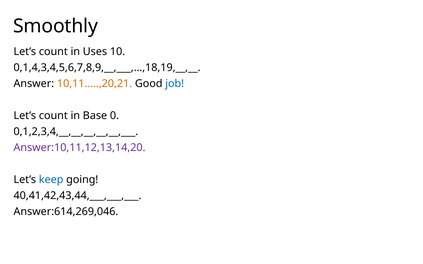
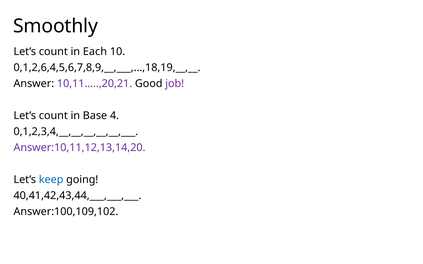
Uses: Uses -> Each
0,1,4,3,4,5,6,7,8,9,__,___,…,18,19,__,__: 0,1,4,3,4,5,6,7,8,9,__,___,…,18,19,__,__ -> 0,1,2,6,4,5,6,7,8,9,__,___,…,18,19,__,__
10,11…..,20,21 colour: orange -> purple
job colour: blue -> purple
0: 0 -> 4
Answer:614,269,046: Answer:614,269,046 -> Answer:100,109,102
